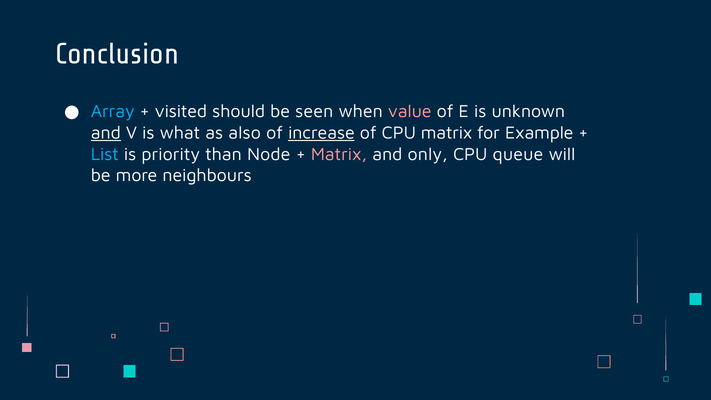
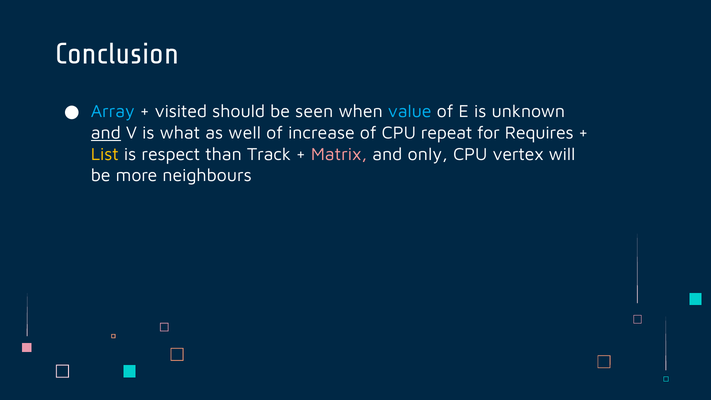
value colour: pink -> light blue
also: also -> well
increase underline: present -> none
CPU matrix: matrix -> repeat
Example: Example -> Requires
List colour: light blue -> yellow
priority: priority -> respect
Node: Node -> Track
queue: queue -> vertex
